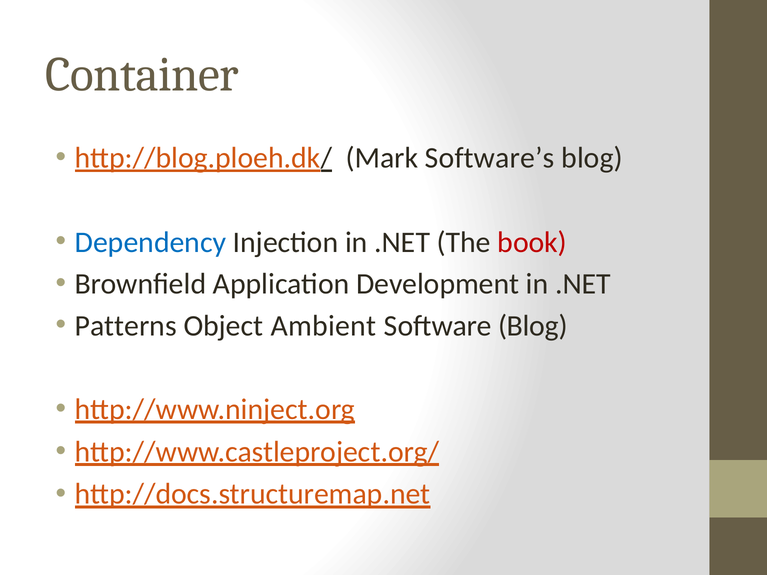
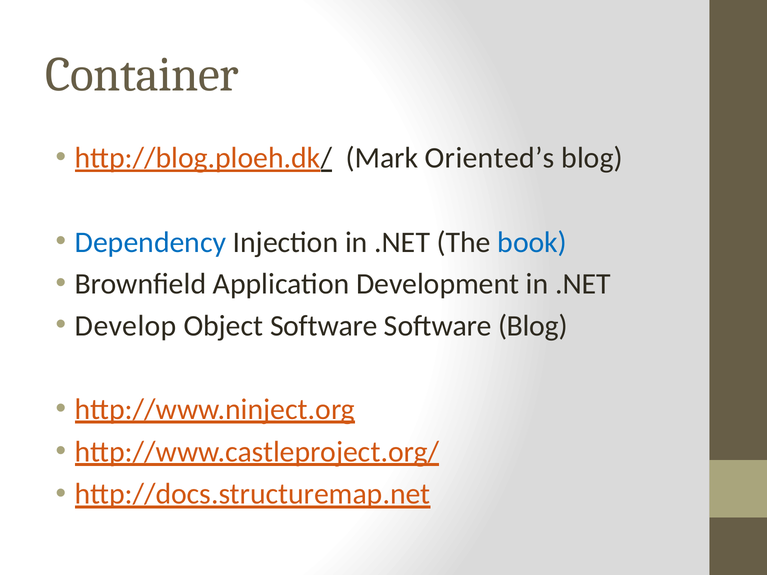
Software’s: Software’s -> Oriented’s
book colour: red -> blue
Patterns: Patterns -> Develop
Object Ambient: Ambient -> Software
